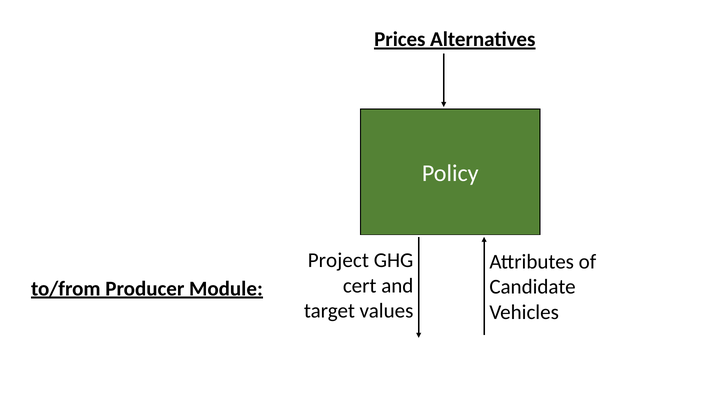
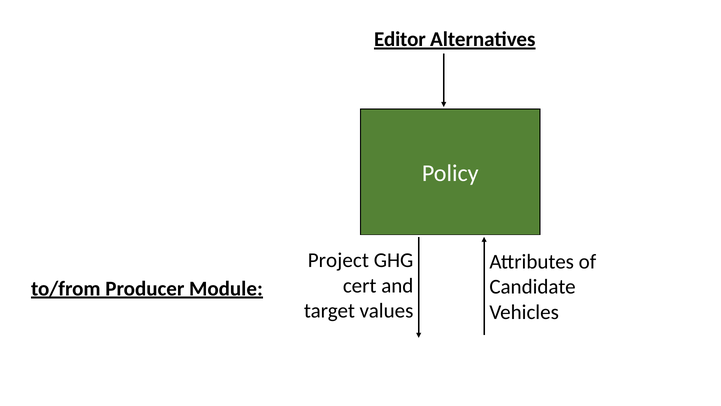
Prices: Prices -> Editor
